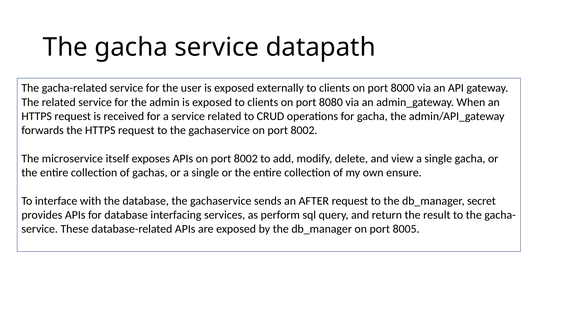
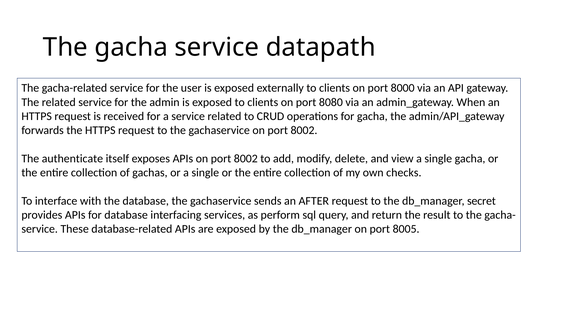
microservice: microservice -> authenticate
ensure: ensure -> checks
